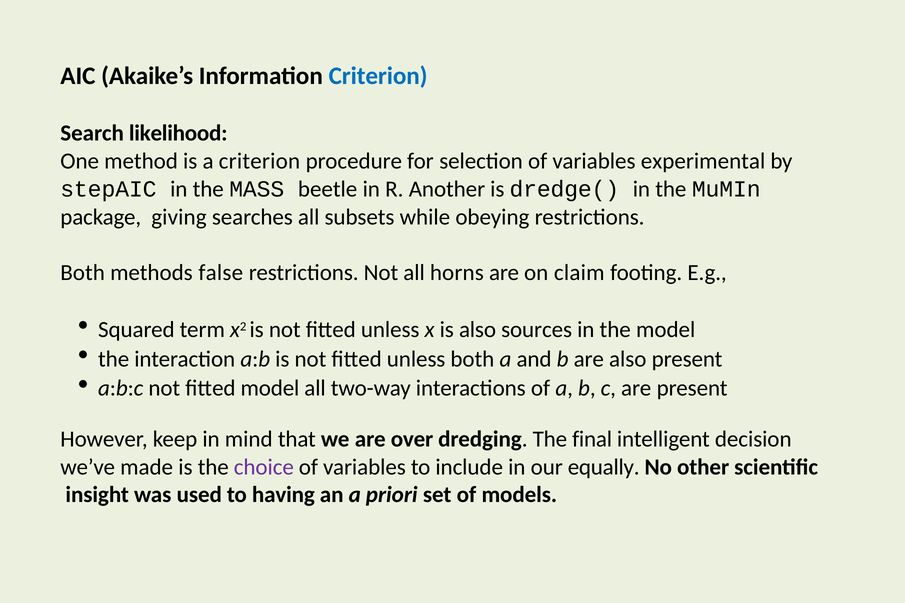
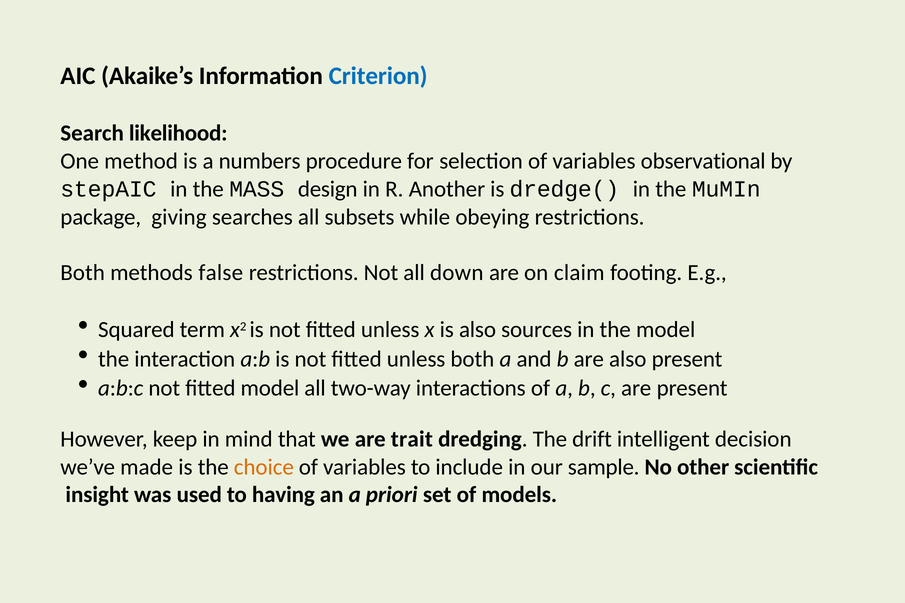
a criterion: criterion -> numbers
experimental: experimental -> observational
beetle: beetle -> design
horns: horns -> down
over: over -> trait
final: final -> drift
choice colour: purple -> orange
equally: equally -> sample
